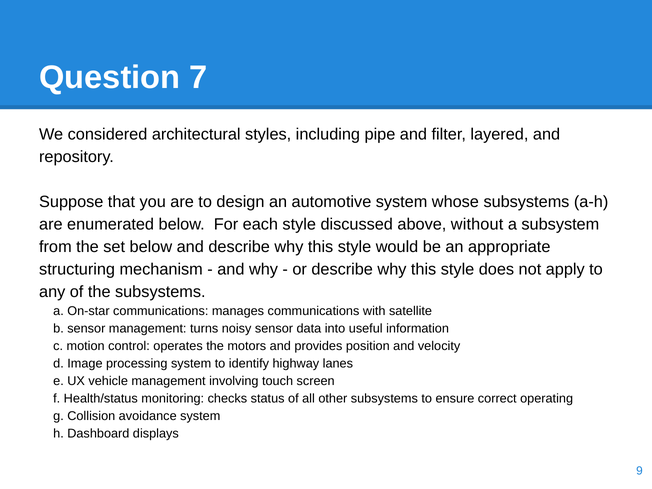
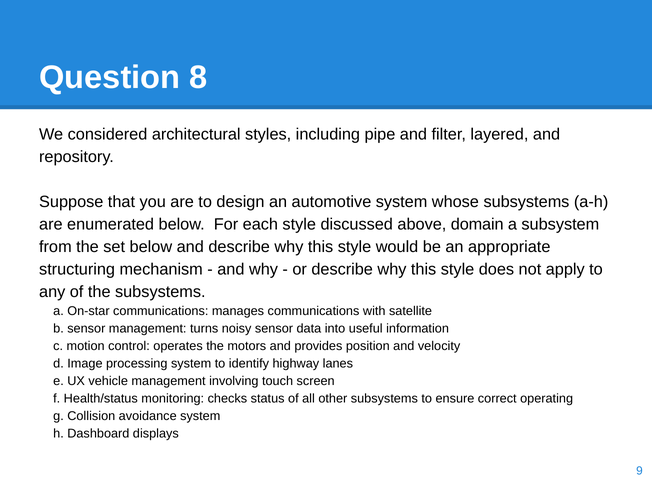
7: 7 -> 8
without: without -> domain
